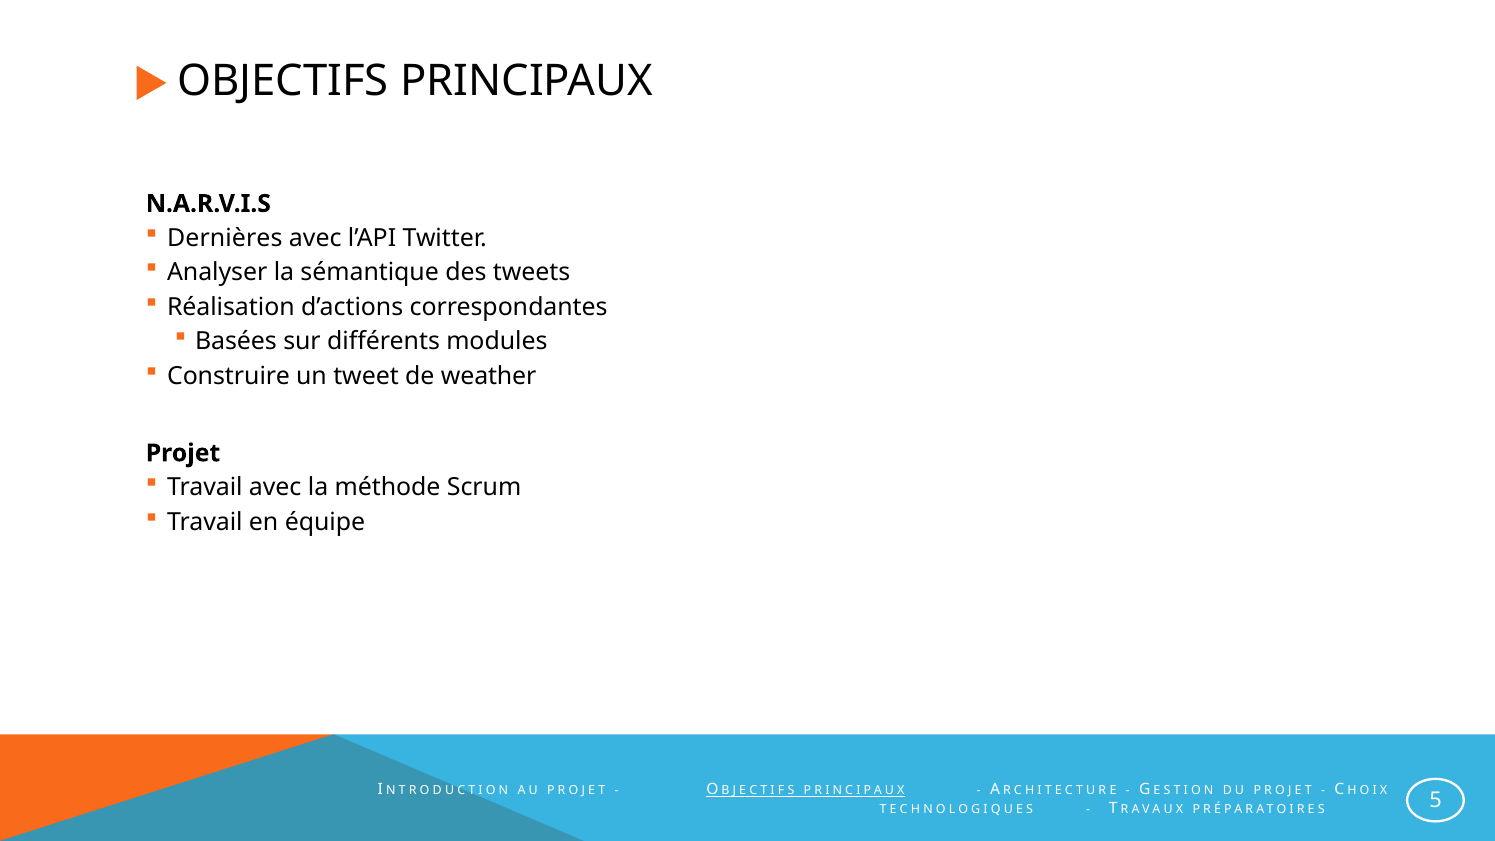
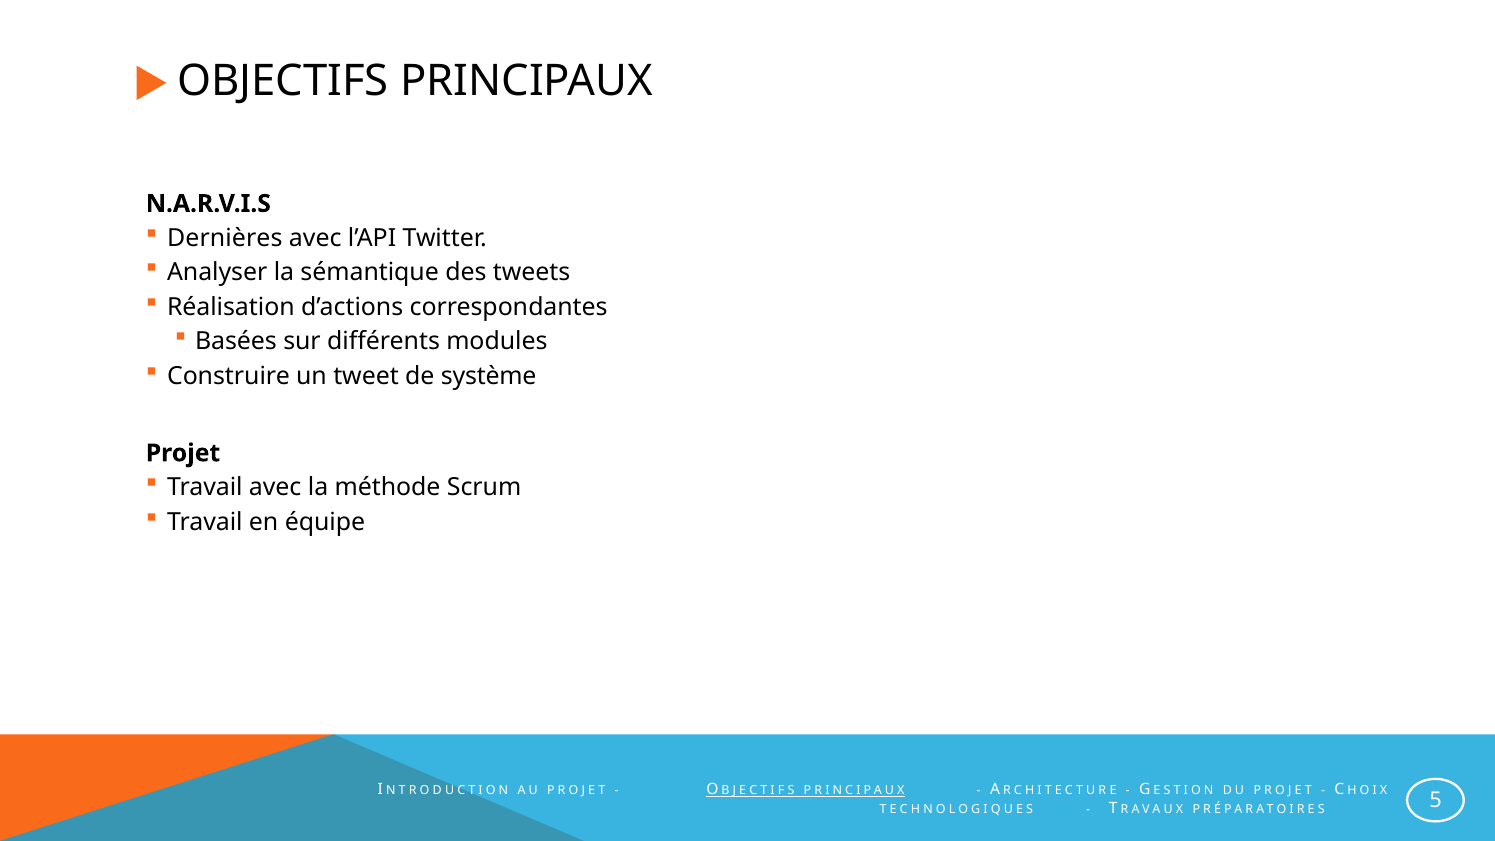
weather: weather -> système
